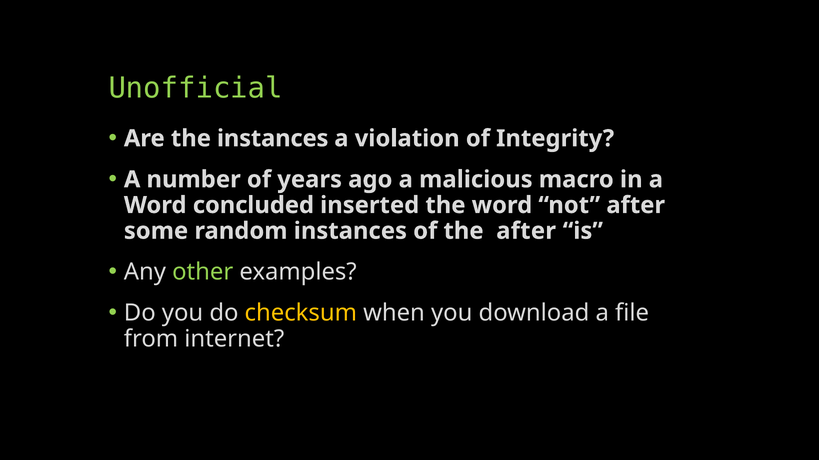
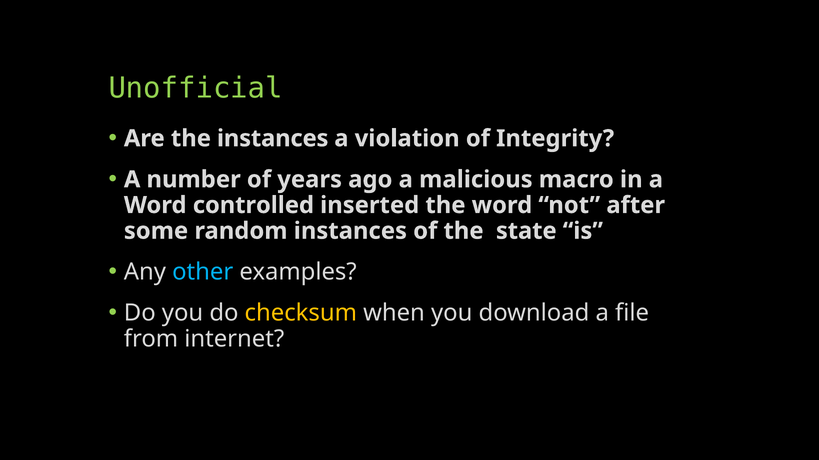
concluded: concluded -> controlled
the after: after -> state
other colour: light green -> light blue
